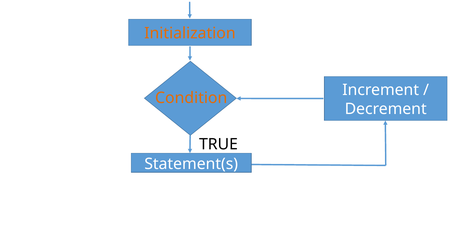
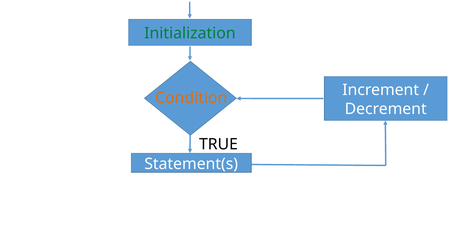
Initialization colour: orange -> green
